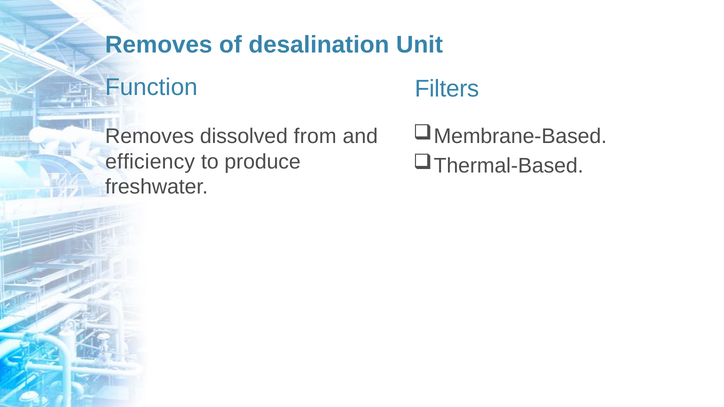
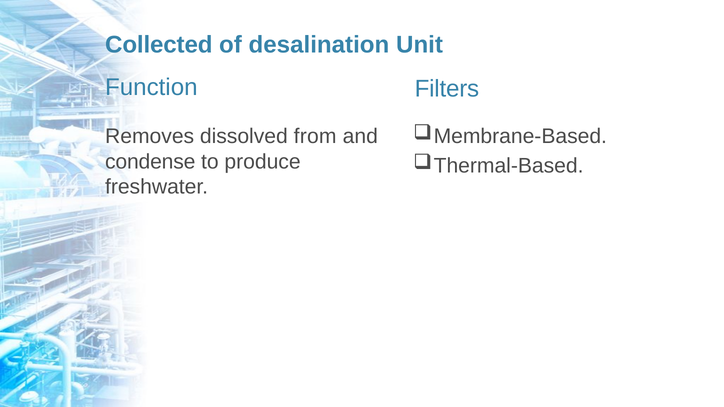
Removes at (159, 45): Removes -> Collected
efficiency: efficiency -> condense
